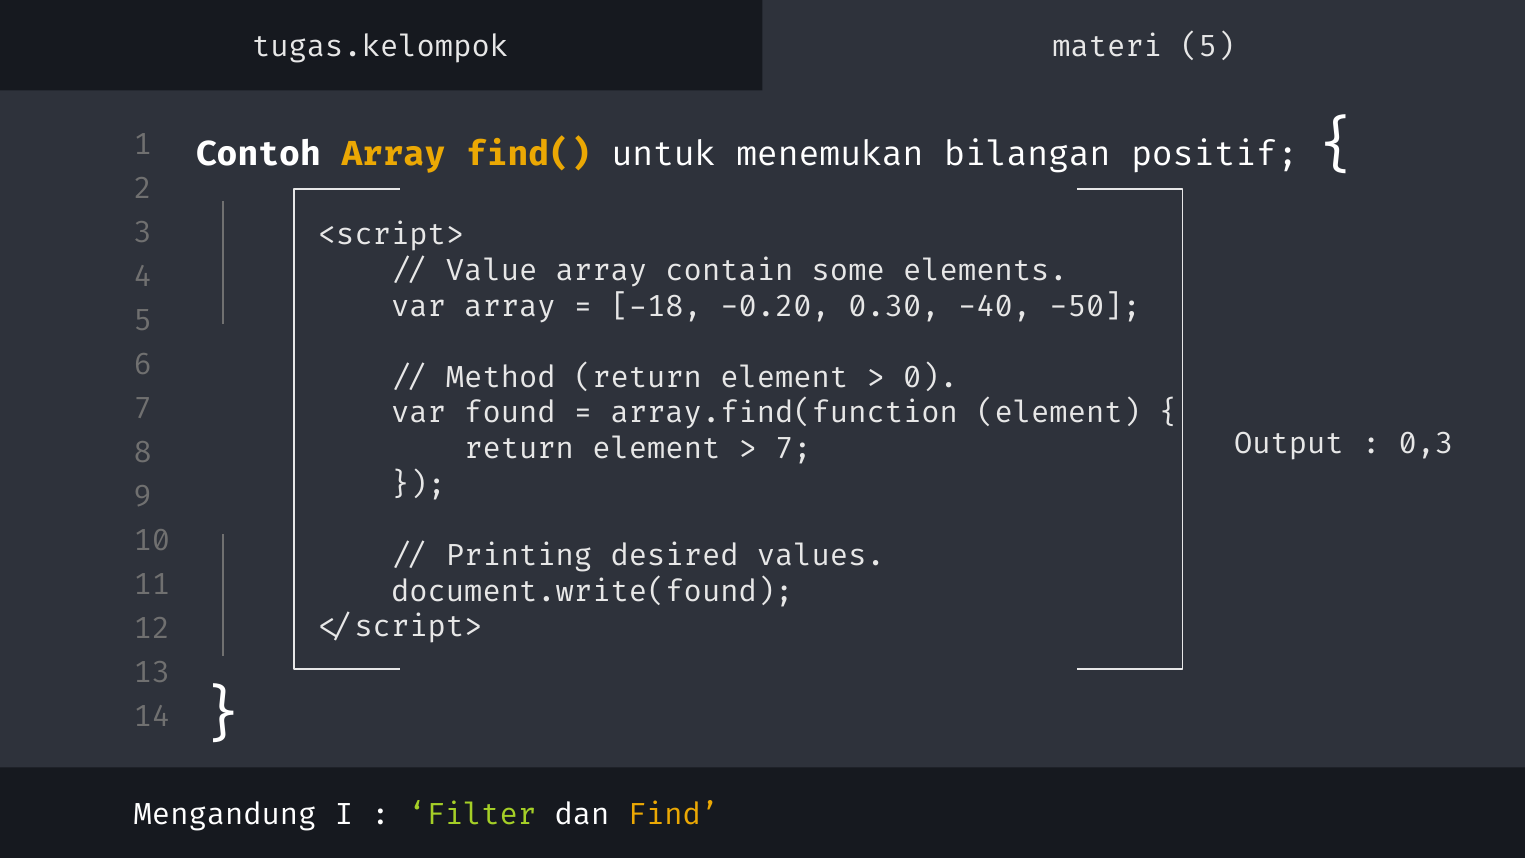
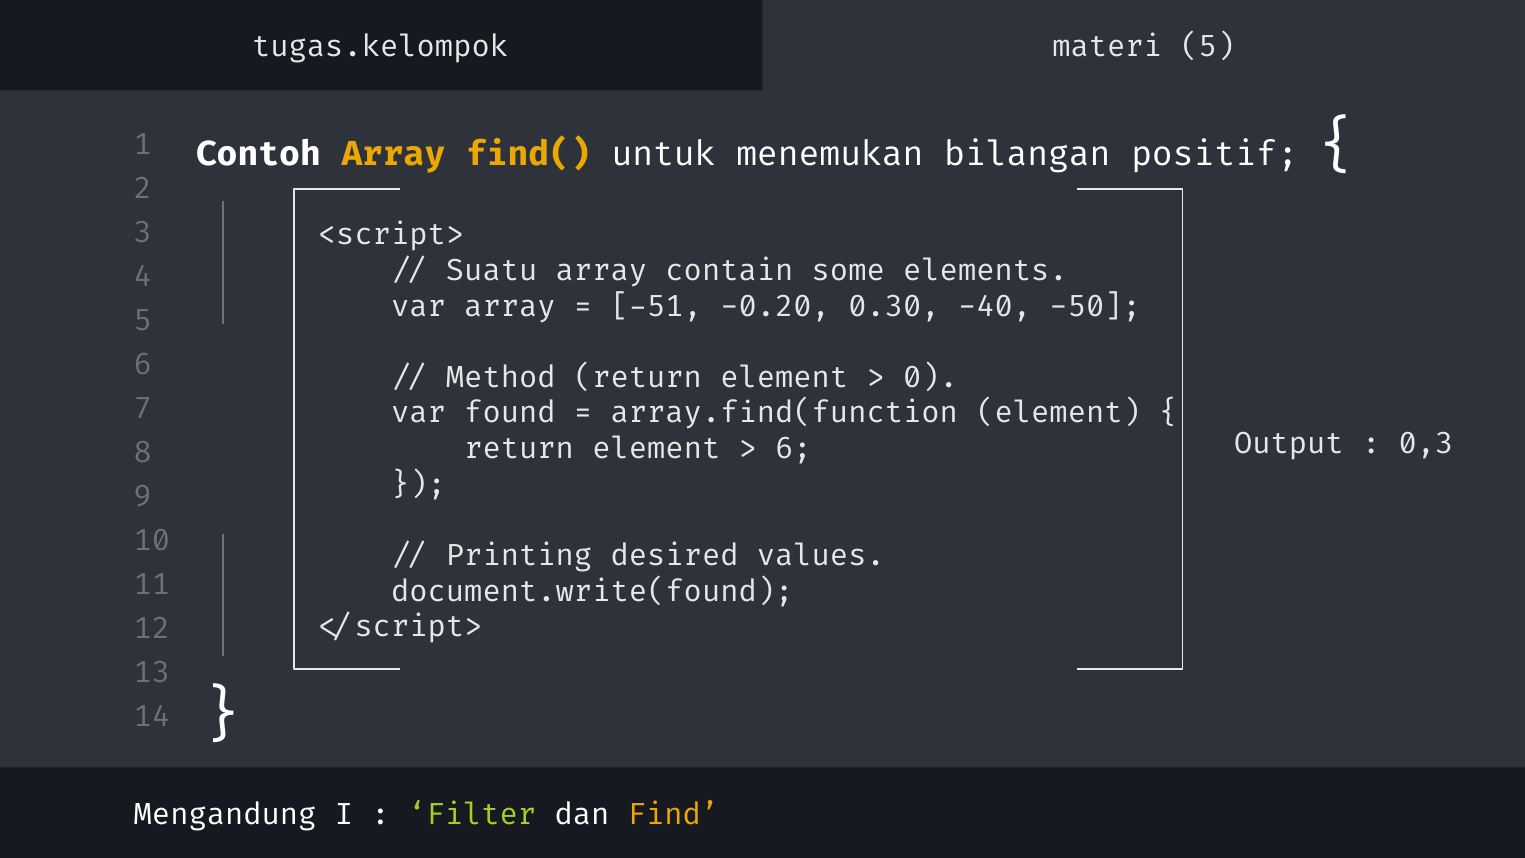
Value: Value -> Suatu
-18: -18 -> -51
7 at (793, 449): 7 -> 6
